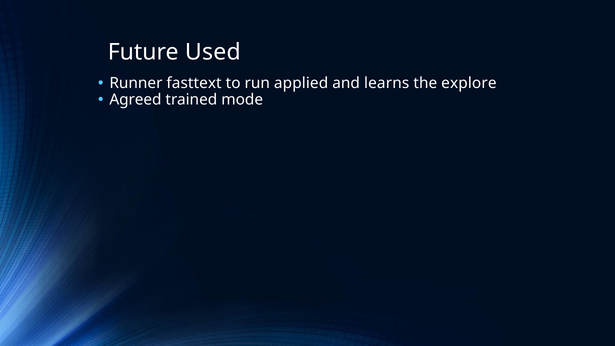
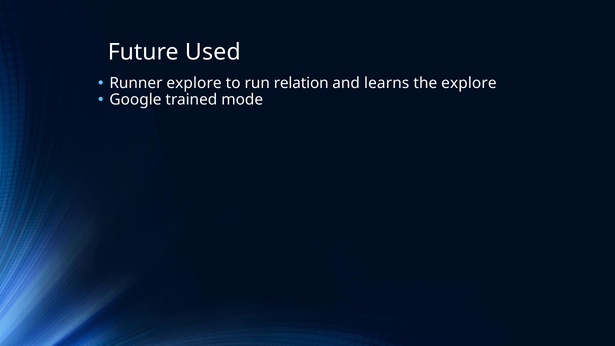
Runner fasttext: fasttext -> explore
applied: applied -> relation
Agreed: Agreed -> Google
